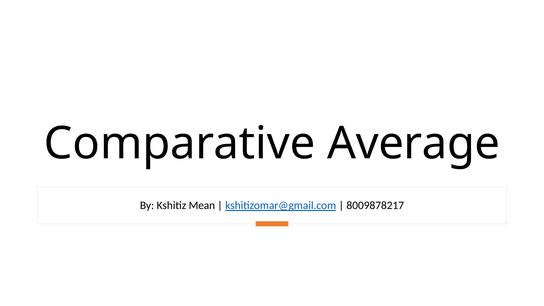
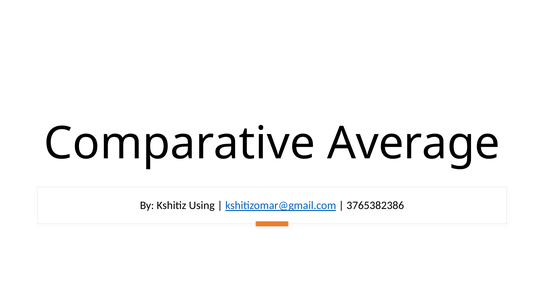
Mean: Mean -> Using
8009878217: 8009878217 -> 3765382386
